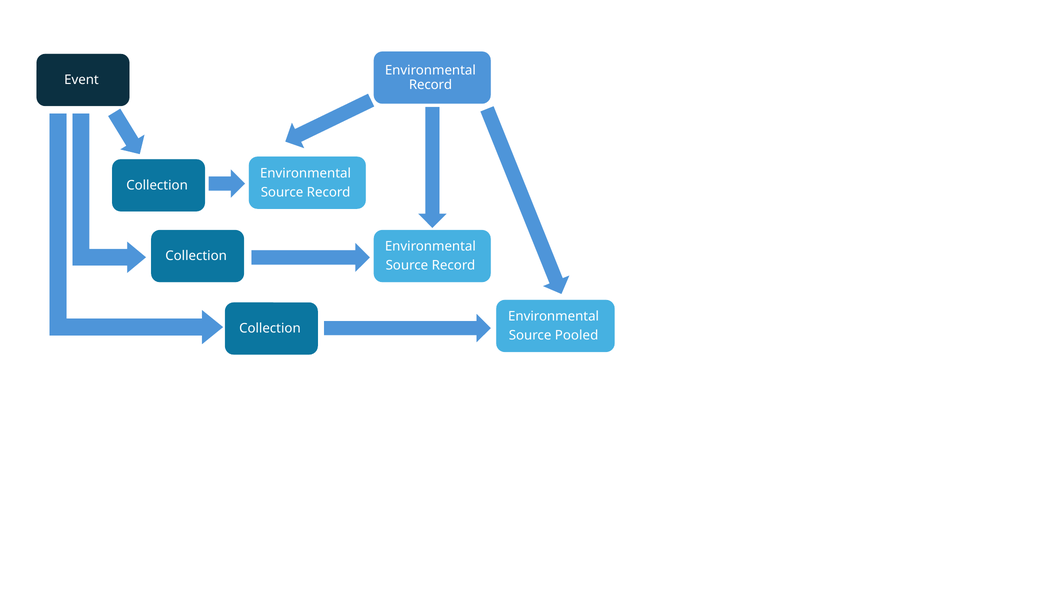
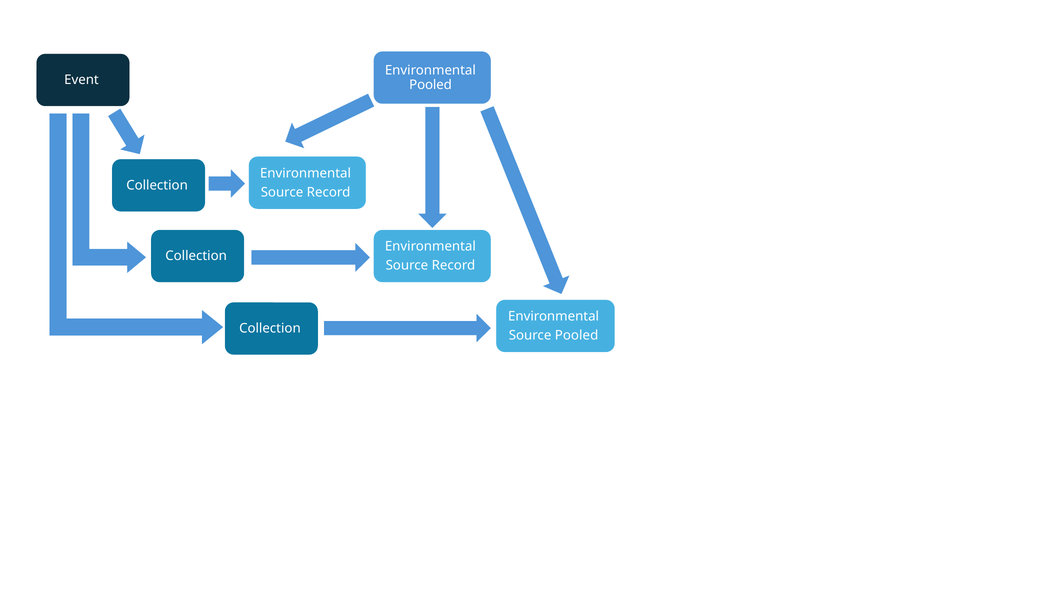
Record at (431, 85): Record -> Pooled
